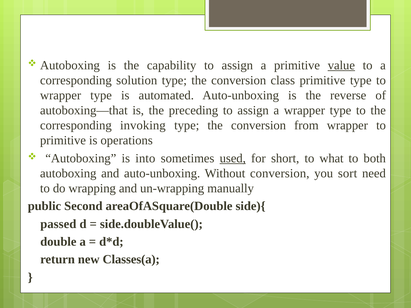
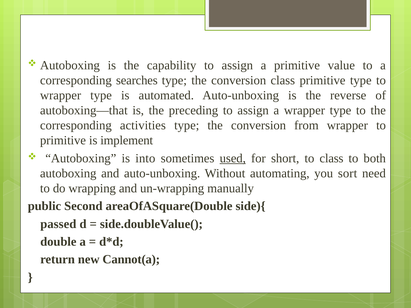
value underline: present -> none
solution: solution -> searches
invoking: invoking -> activities
operations: operations -> implement
to what: what -> class
Without conversion: conversion -> automating
Classes(a: Classes(a -> Cannot(a
